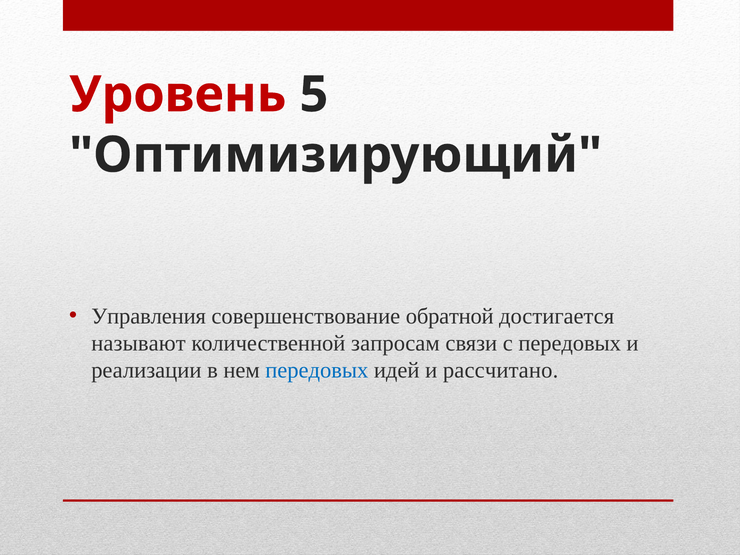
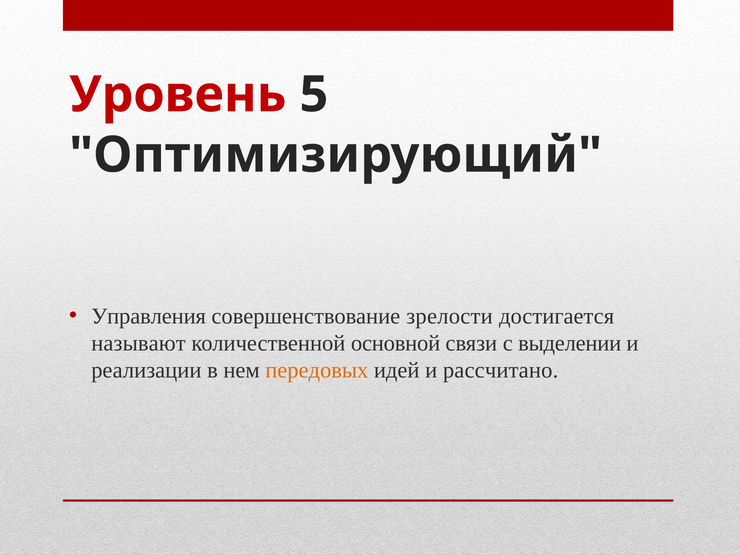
обратной: обратной -> зрелости
запросам: запросам -> основной
с передовых: передовых -> выделении
передовых at (317, 370) colour: blue -> orange
